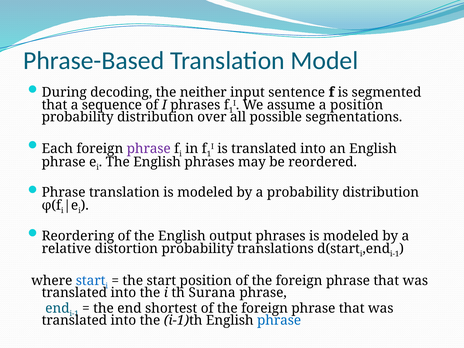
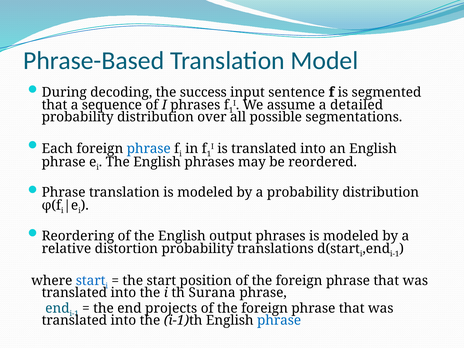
neither: neither -> success
a position: position -> detailed
phrase at (149, 149) colour: purple -> blue
shortest: shortest -> projects
